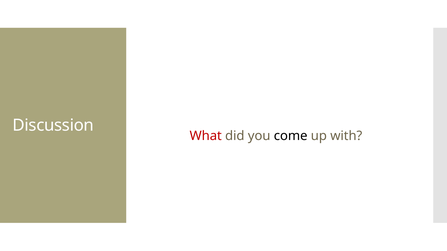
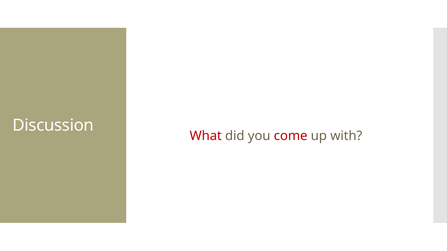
come colour: black -> red
